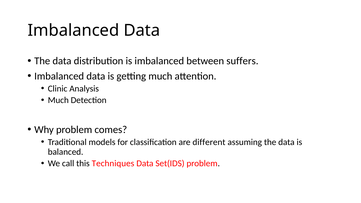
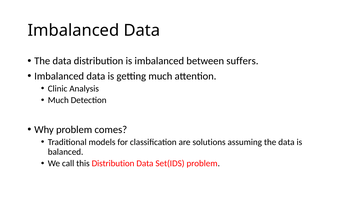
different: different -> solutions
this Techniques: Techniques -> Distribution
